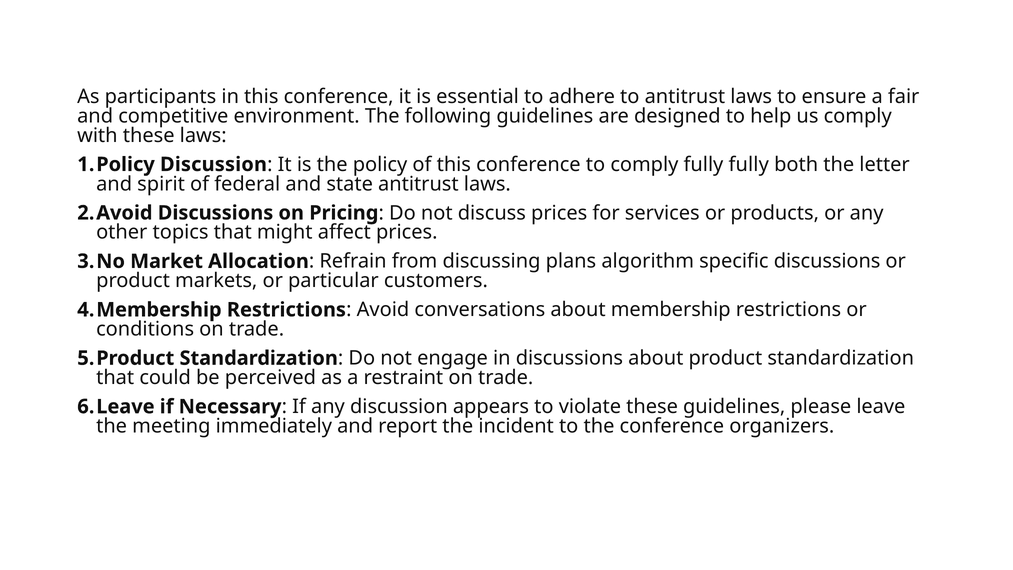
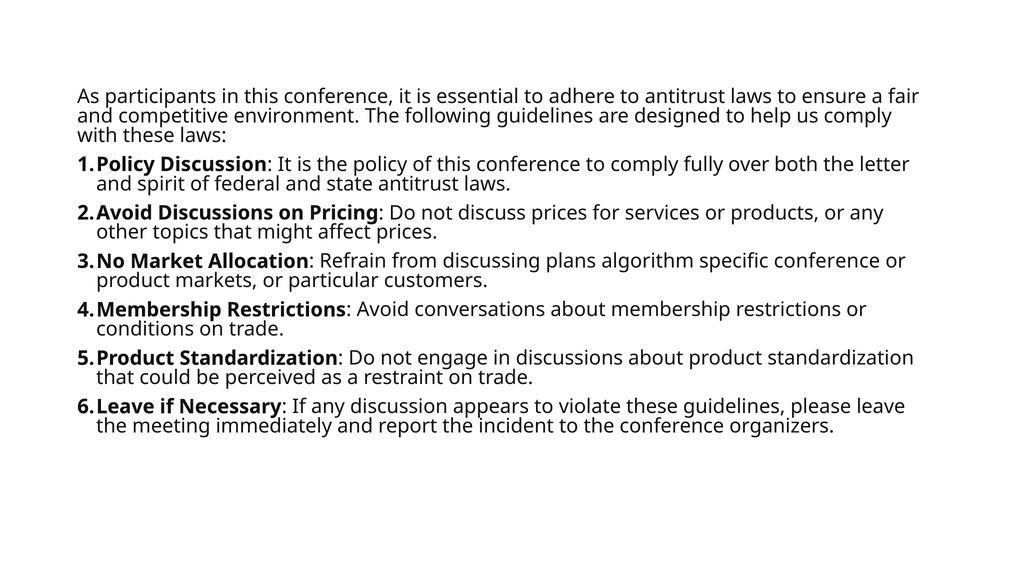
fully fully: fully -> over
specific discussions: discussions -> conference
